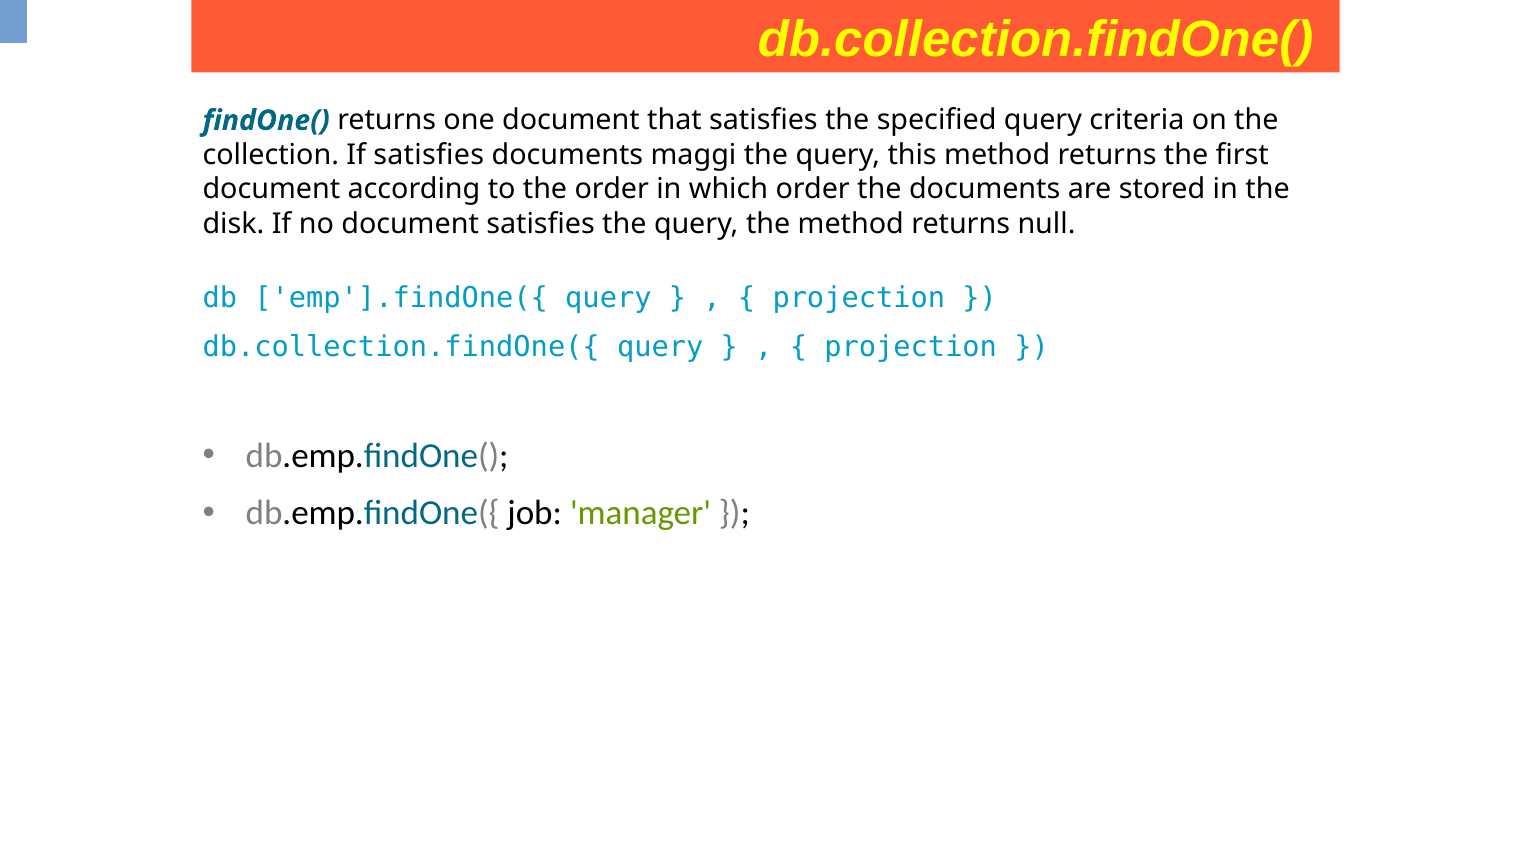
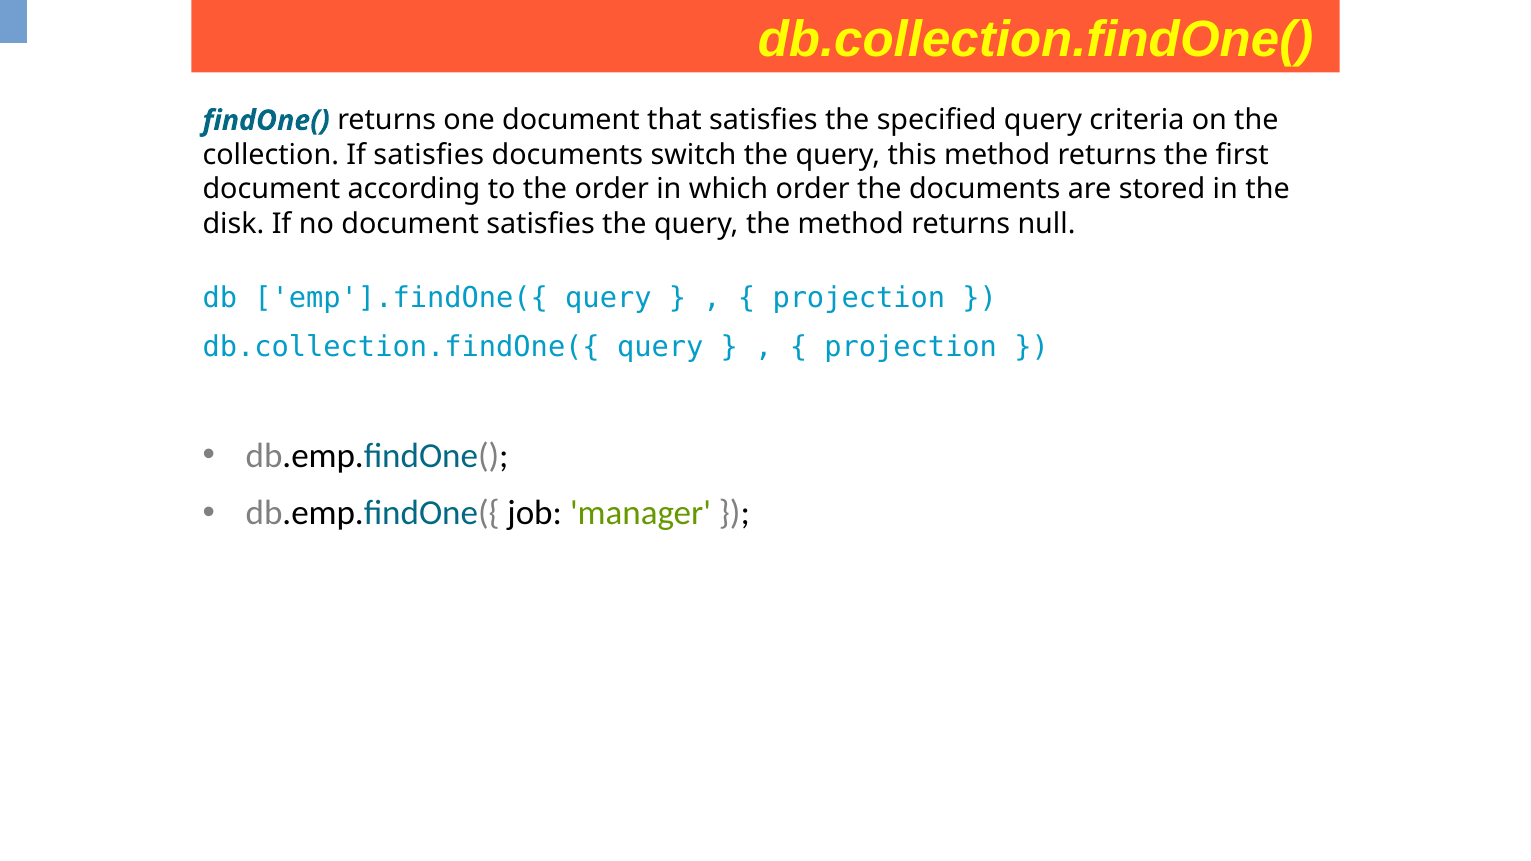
maggi: maggi -> switch
